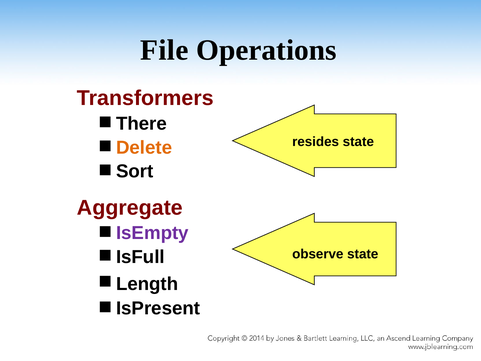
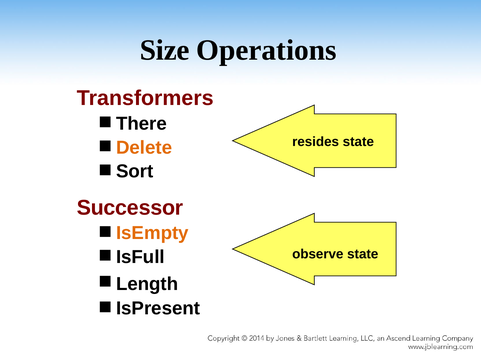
File: File -> Size
Aggregate: Aggregate -> Successor
IsEmpty colour: purple -> orange
